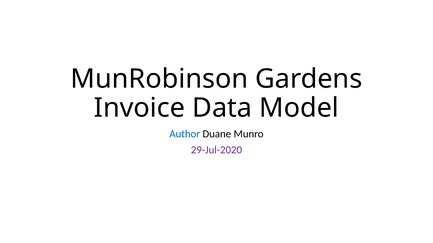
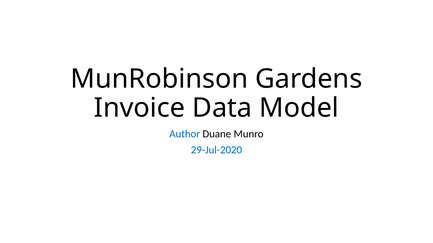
29-Jul-2020 colour: purple -> blue
